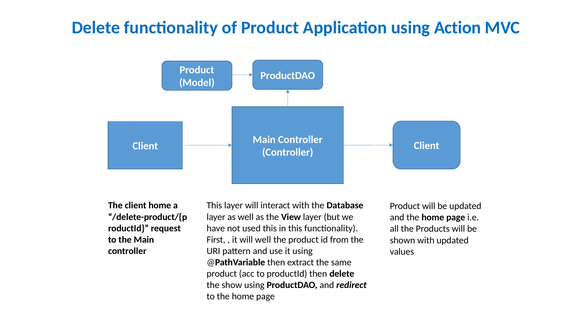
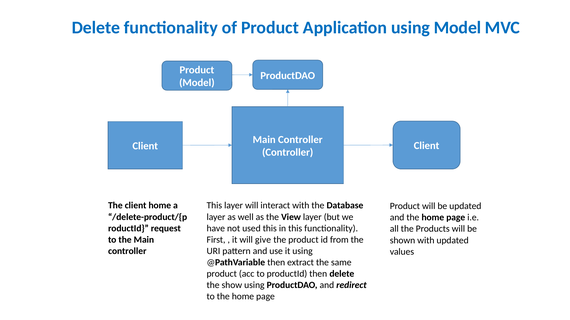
using Action: Action -> Model
will well: well -> give
